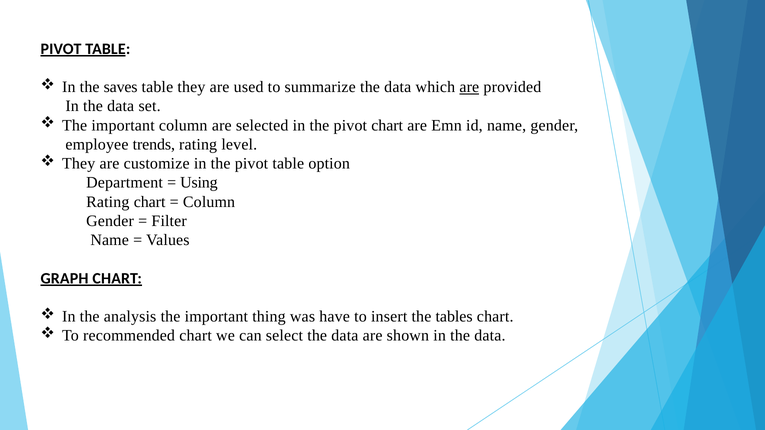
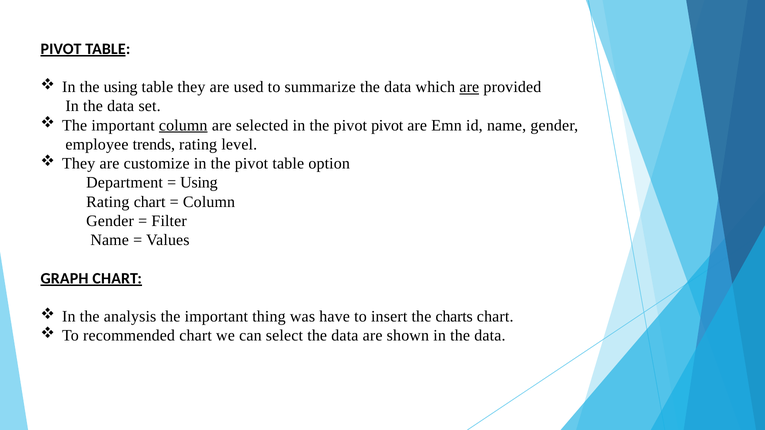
the saves: saves -> using
column at (183, 125) underline: none -> present
pivot chart: chart -> pivot
tables: tables -> charts
